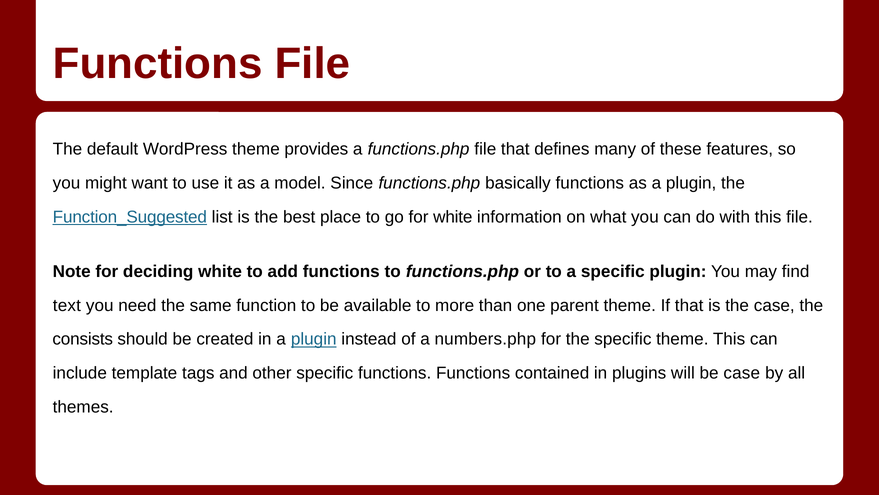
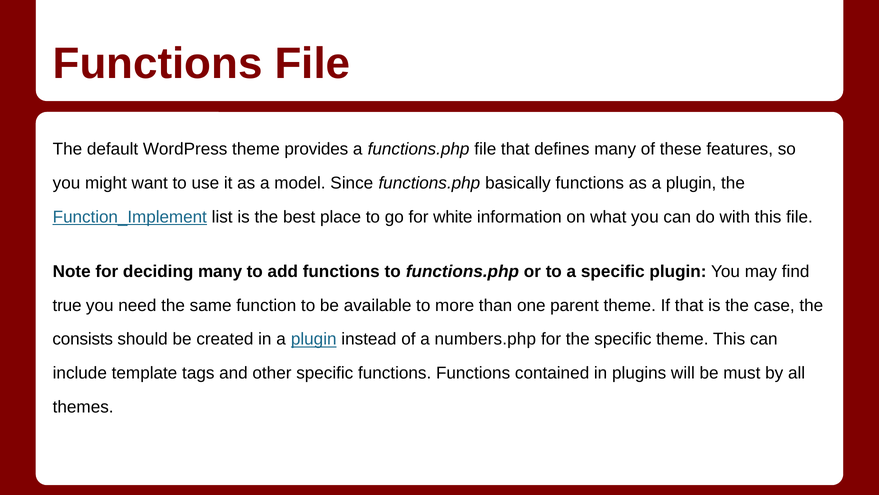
Function_Suggested: Function_Suggested -> Function_Implement
deciding white: white -> many
text: text -> true
be case: case -> must
